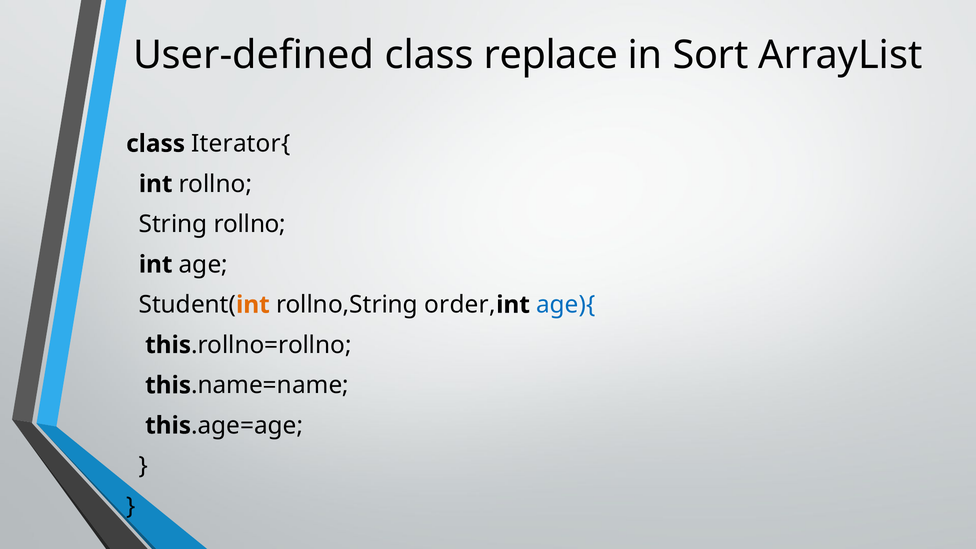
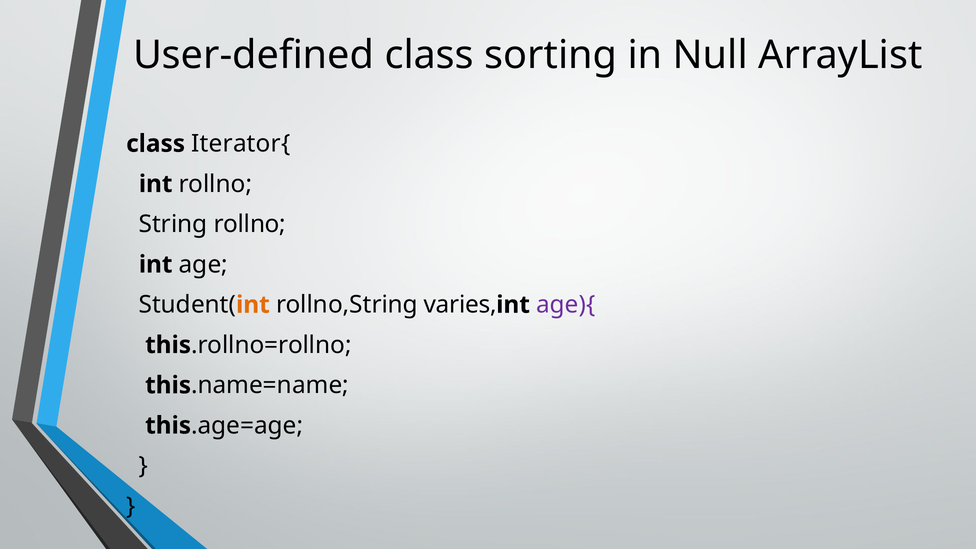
replace: replace -> sorting
Sort: Sort -> Null
order: order -> varies
age){ colour: blue -> purple
